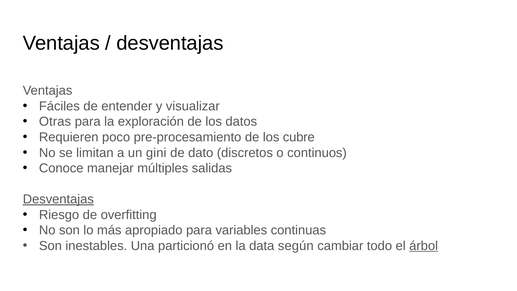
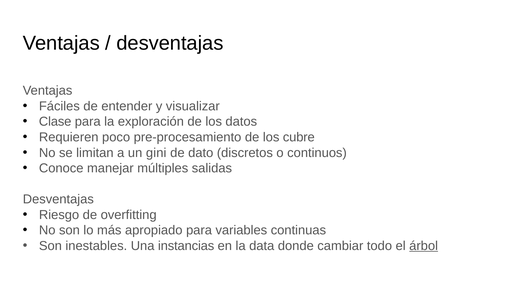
Otras: Otras -> Clase
Desventajas at (58, 199) underline: present -> none
particionó: particionó -> instancias
según: según -> donde
